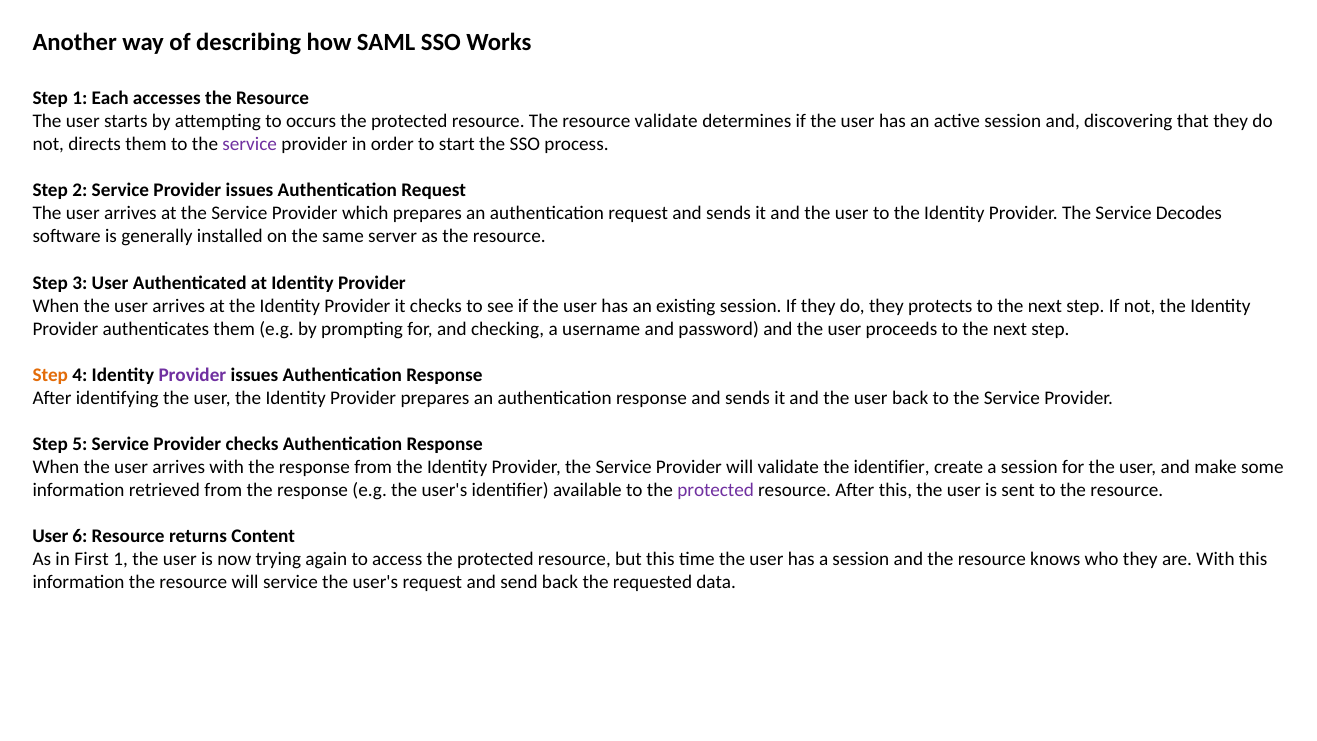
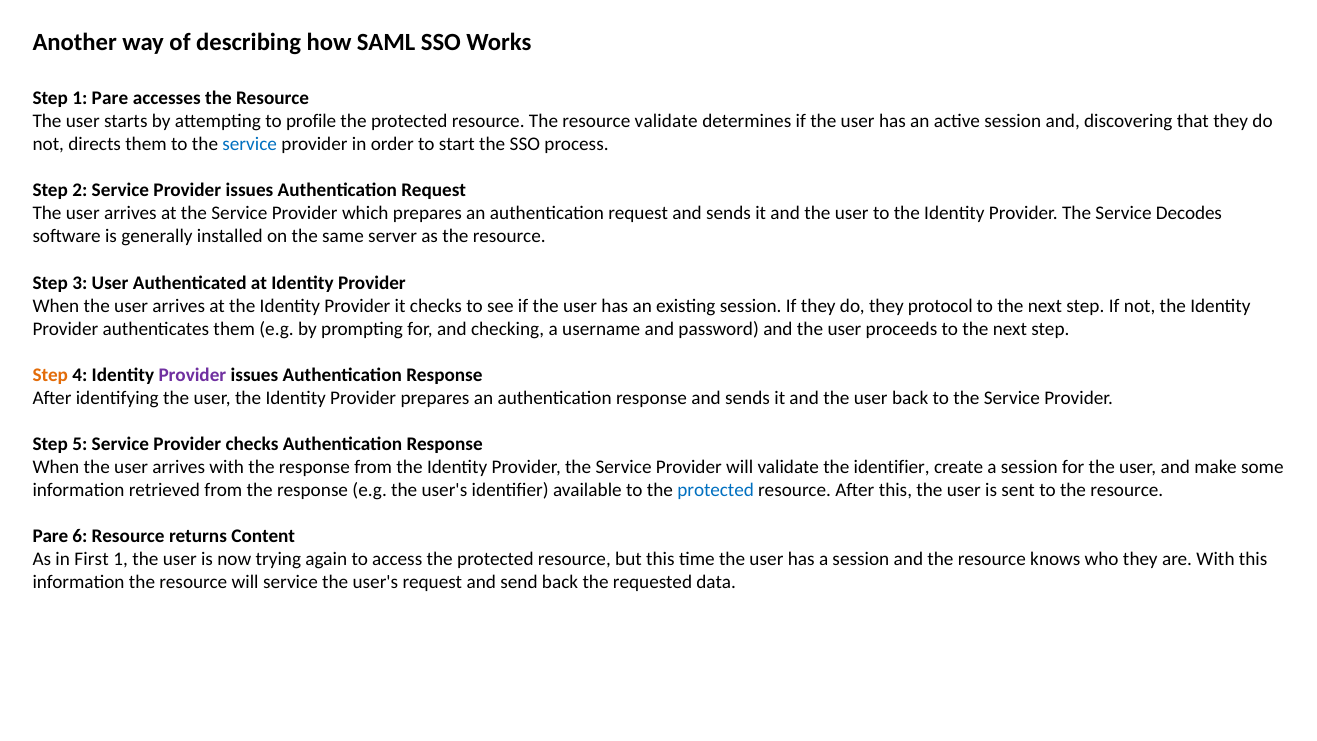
1 Each: Each -> Pare
occurs: occurs -> profile
service at (250, 144) colour: purple -> blue
protects: protects -> protocol
protected at (716, 490) colour: purple -> blue
User at (50, 536): User -> Pare
